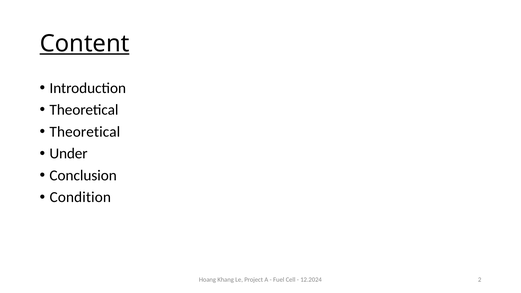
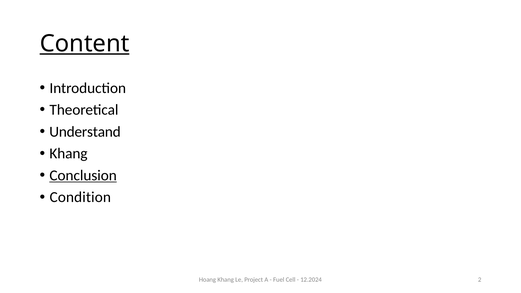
Theoretical at (85, 132): Theoretical -> Understand
Under at (69, 154): Under -> Khang
Conclusion underline: none -> present
